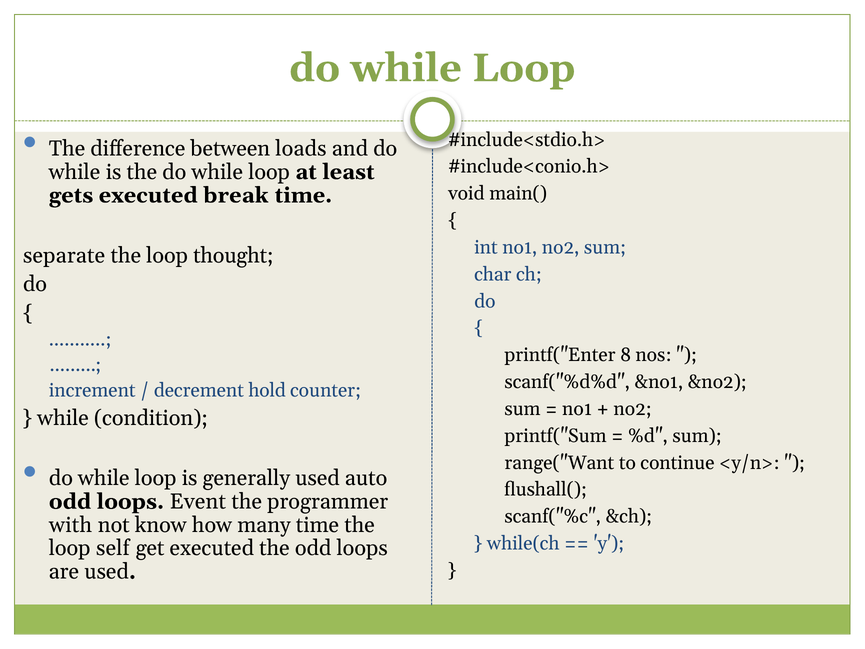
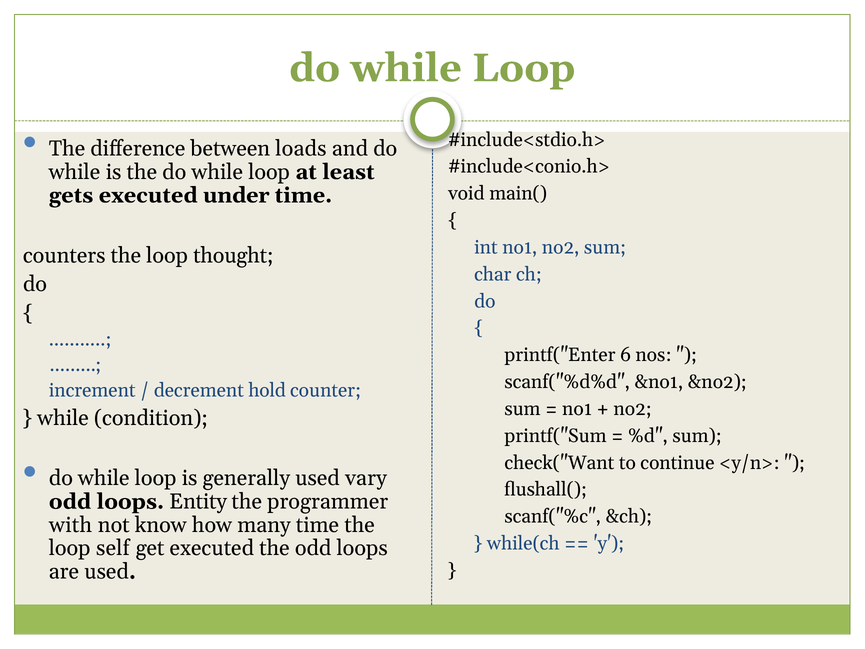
break: break -> under
separate: separate -> counters
8: 8 -> 6
range("Want: range("Want -> check("Want
auto: auto -> vary
Event: Event -> Entity
